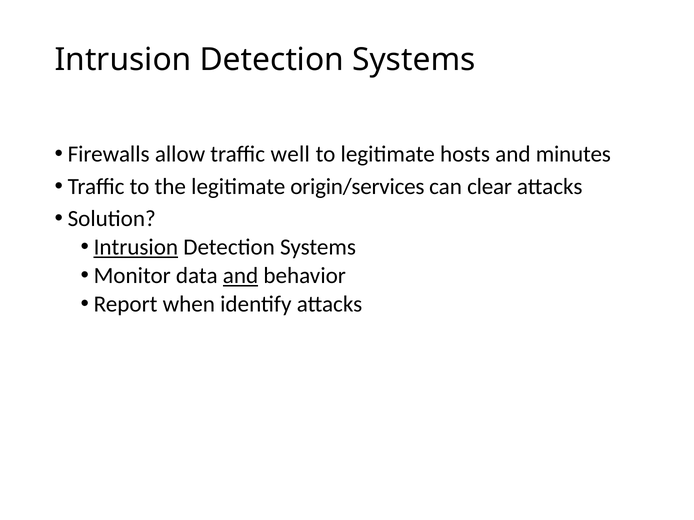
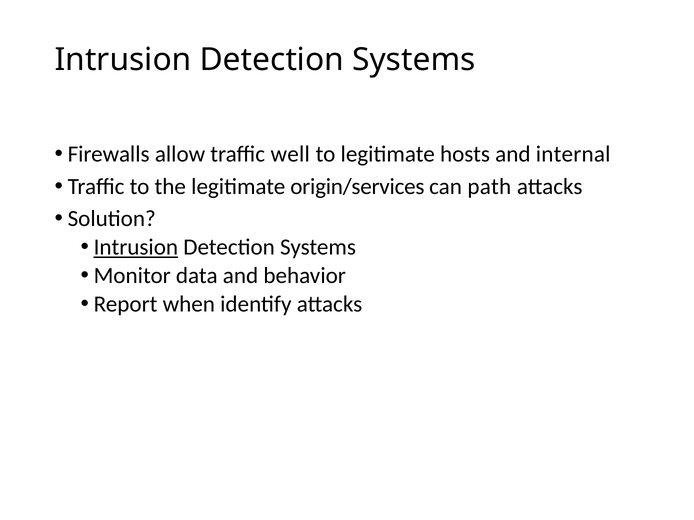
minutes: minutes -> internal
clear: clear -> path
and at (241, 276) underline: present -> none
